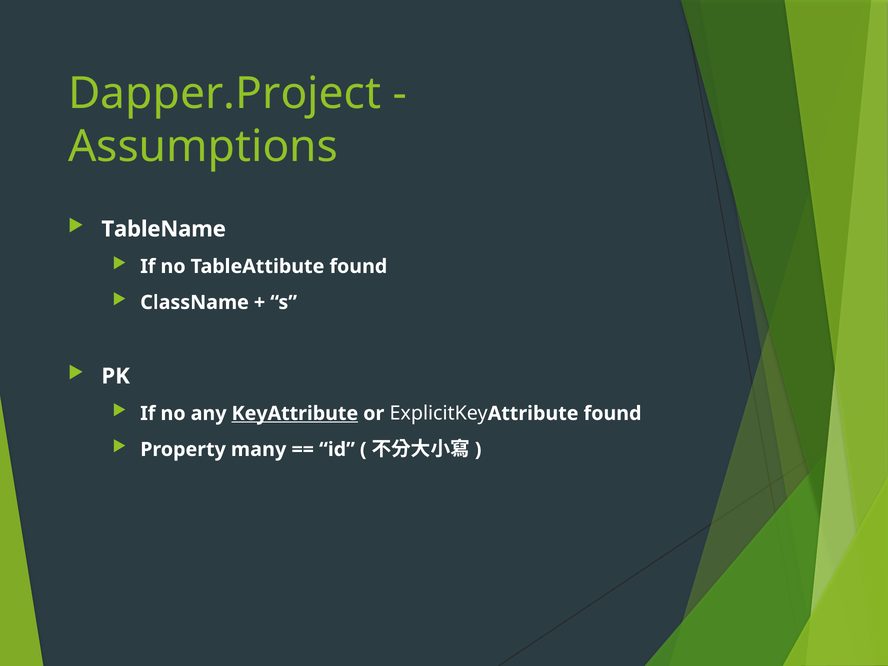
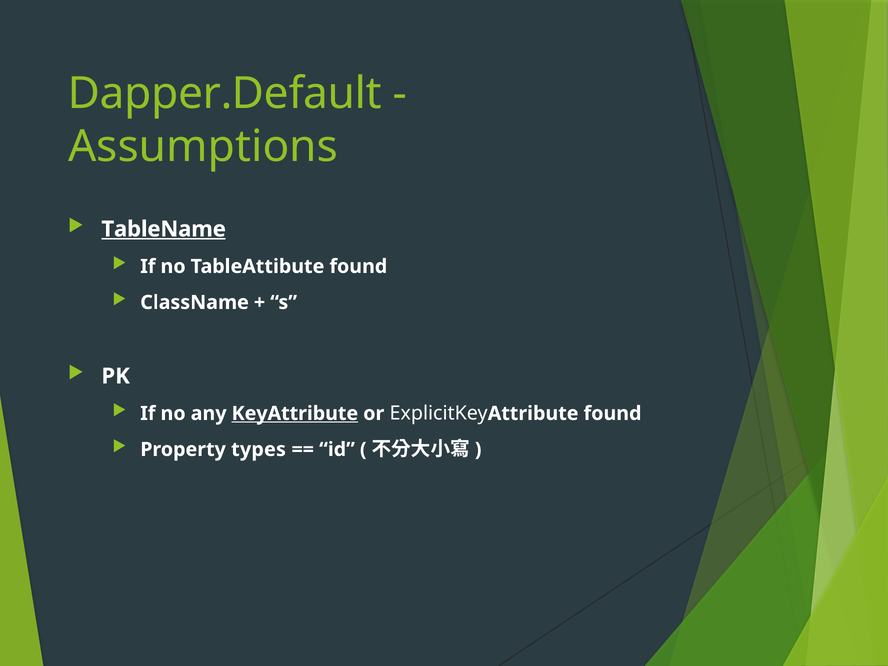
Dapper.Project: Dapper.Project -> Dapper.Default
TableName underline: none -> present
many: many -> types
